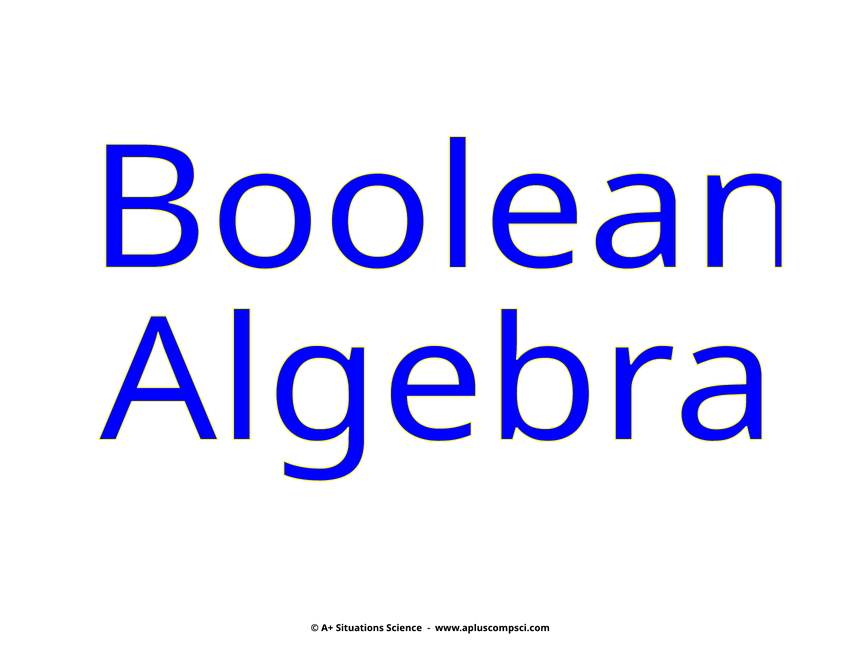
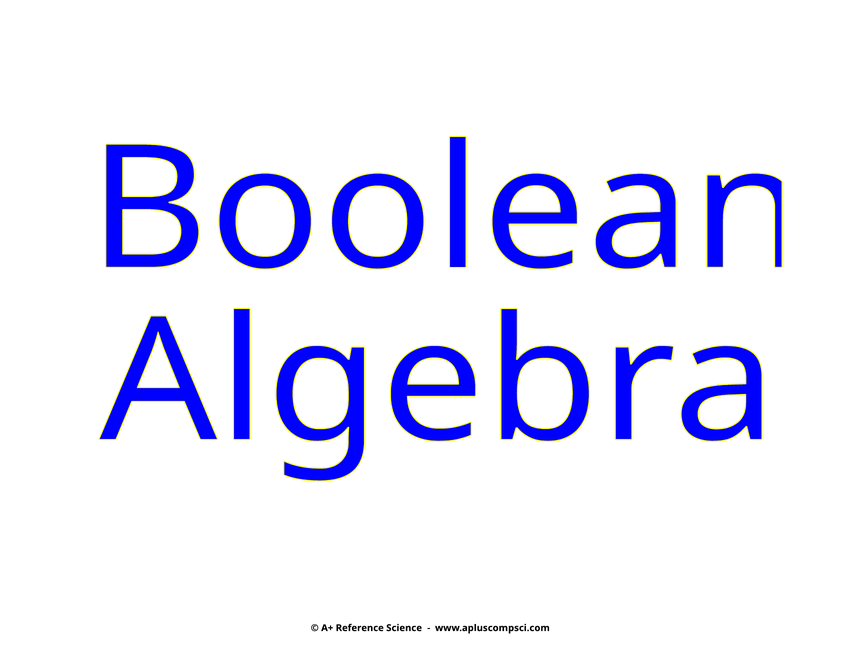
Situations: Situations -> Reference
